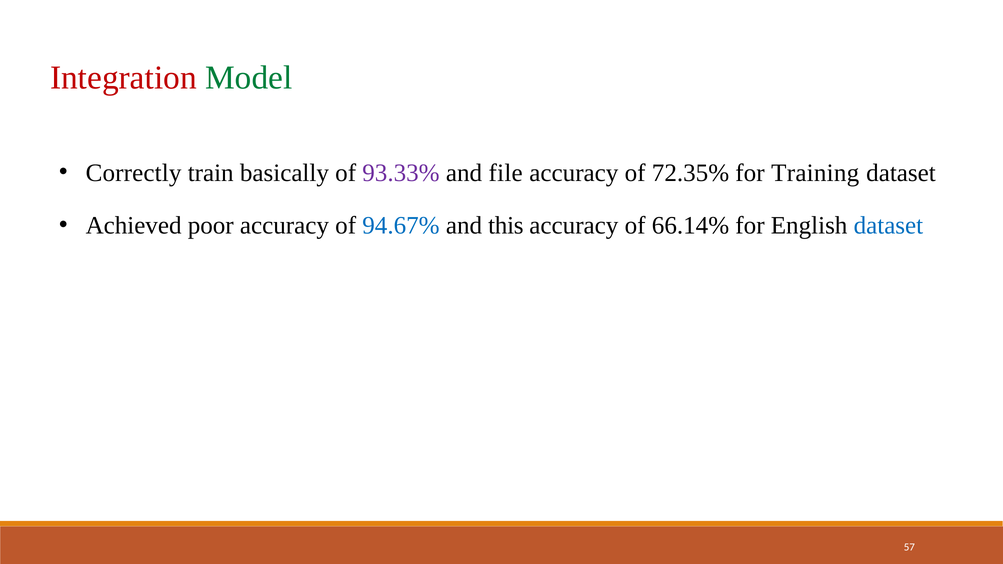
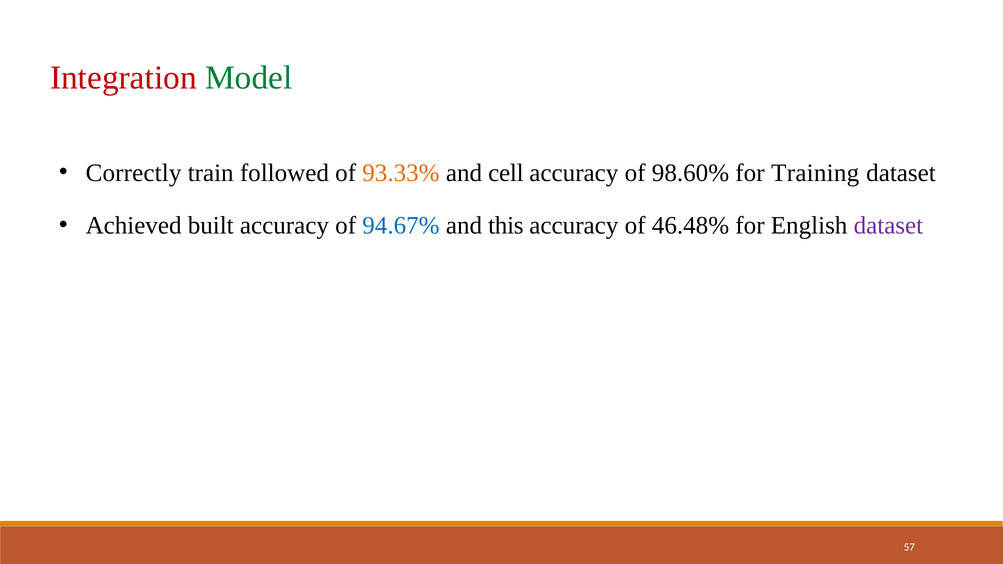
basically: basically -> followed
93.33% colour: purple -> orange
file: file -> cell
72.35%: 72.35% -> 98.60%
poor: poor -> built
66.14%: 66.14% -> 46.48%
dataset at (888, 226) colour: blue -> purple
